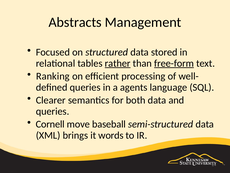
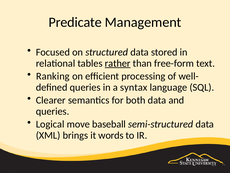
Abstracts: Abstracts -> Predicate
free-form underline: present -> none
agents: agents -> syntax
Cornell: Cornell -> Logical
